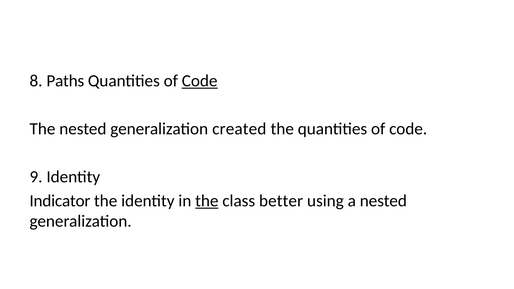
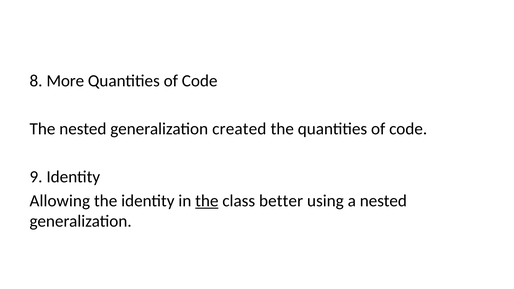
Paths: Paths -> More
Code at (200, 81) underline: present -> none
Indicator: Indicator -> Allowing
